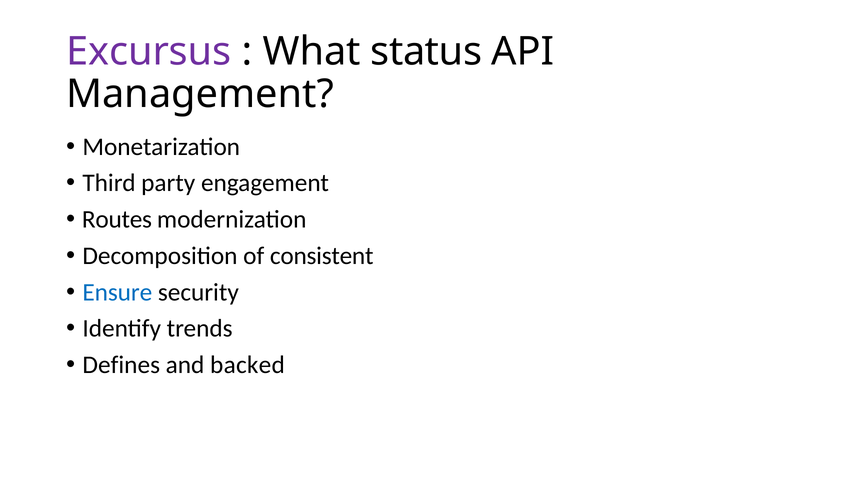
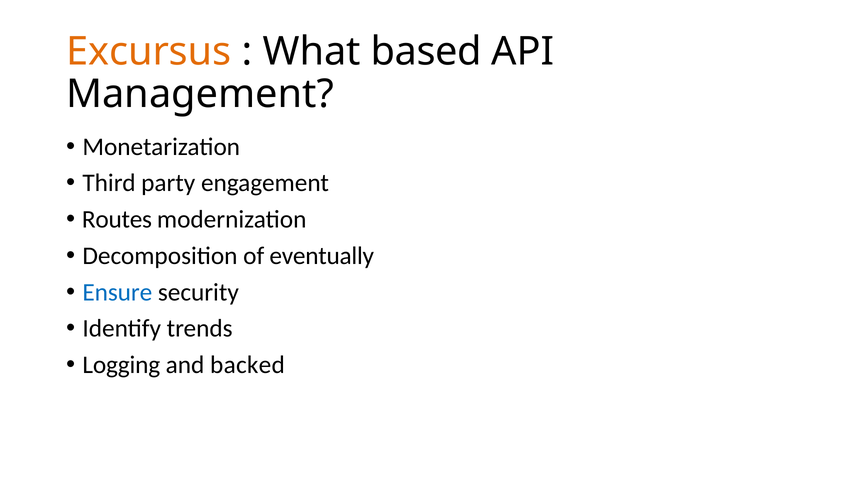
Excursus colour: purple -> orange
status: status -> based
consistent: consistent -> eventually
Defines: Defines -> Logging
